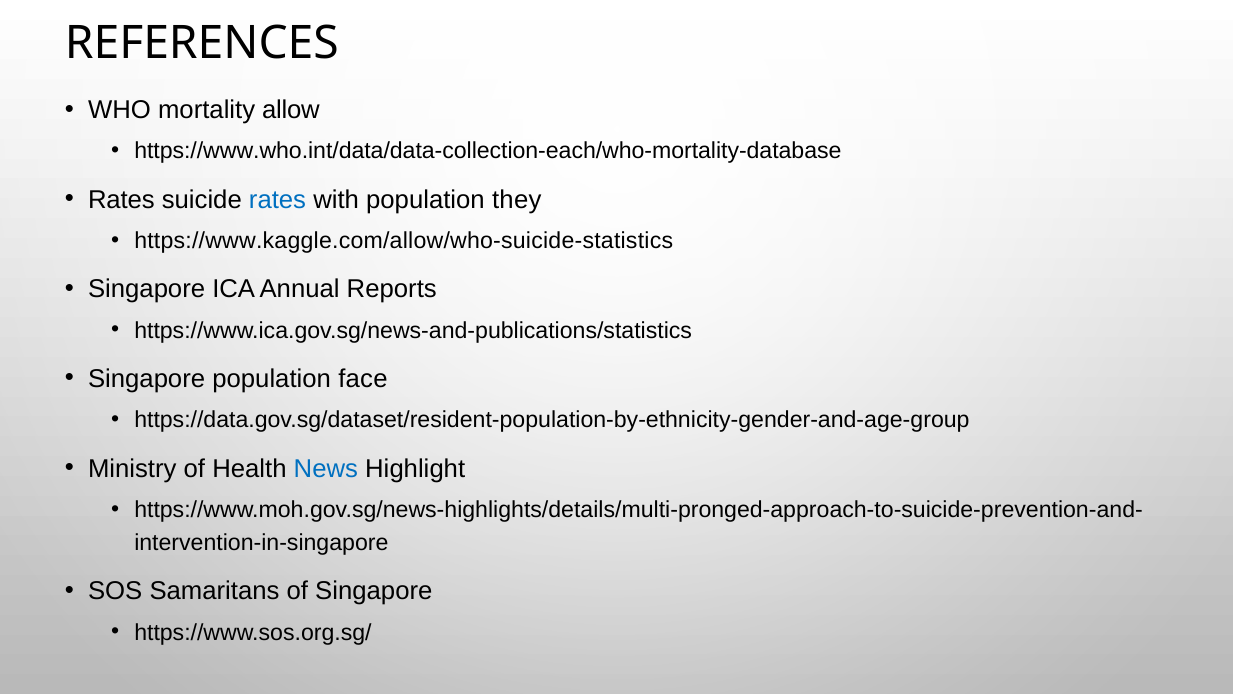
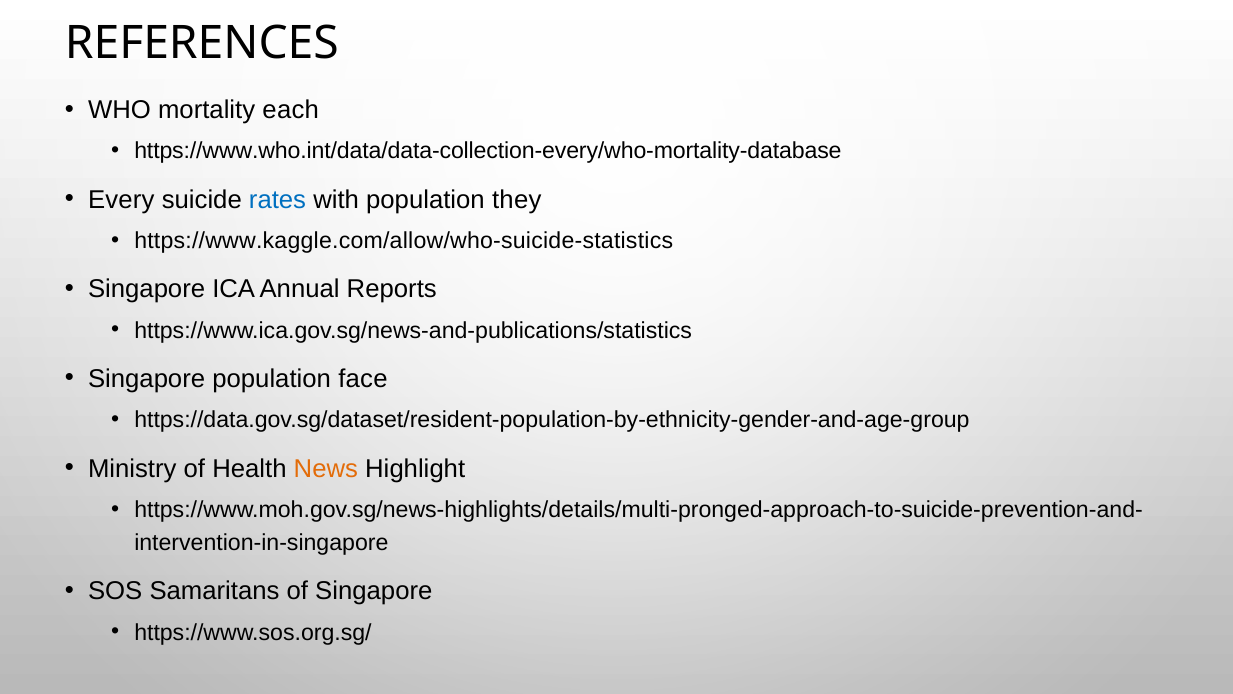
allow: allow -> each
https://www.who.int/data/data-collection-each/who-mortality-database: https://www.who.int/data/data-collection-each/who-mortality-database -> https://www.who.int/data/data-collection-every/who-mortality-database
Rates at (121, 200): Rates -> Every
News colour: blue -> orange
